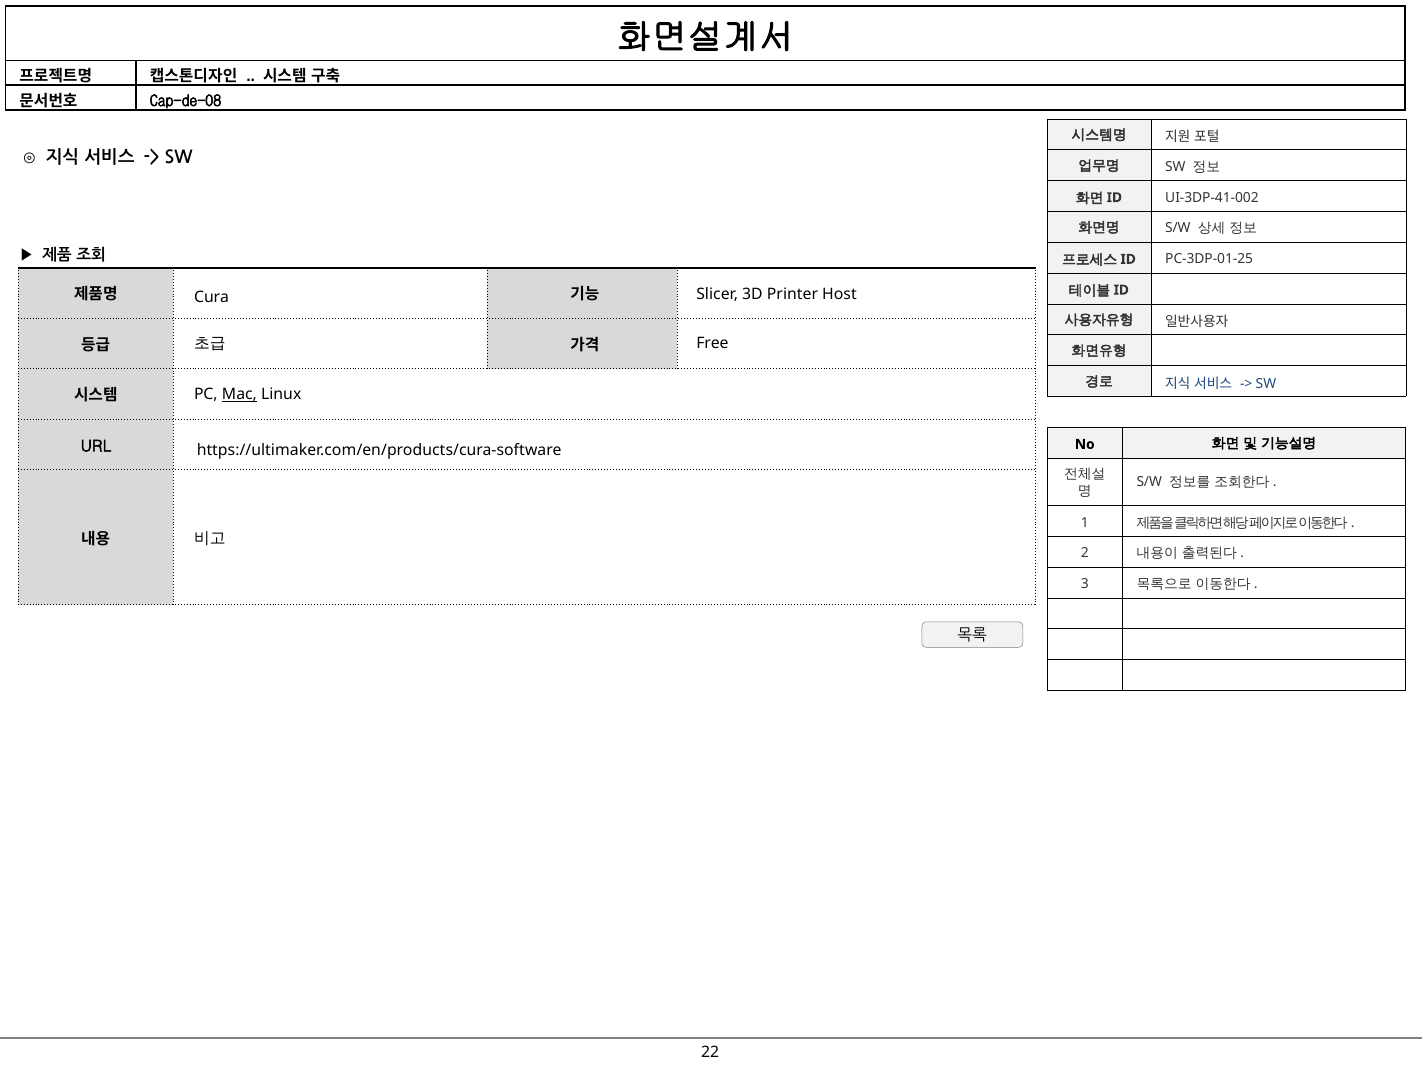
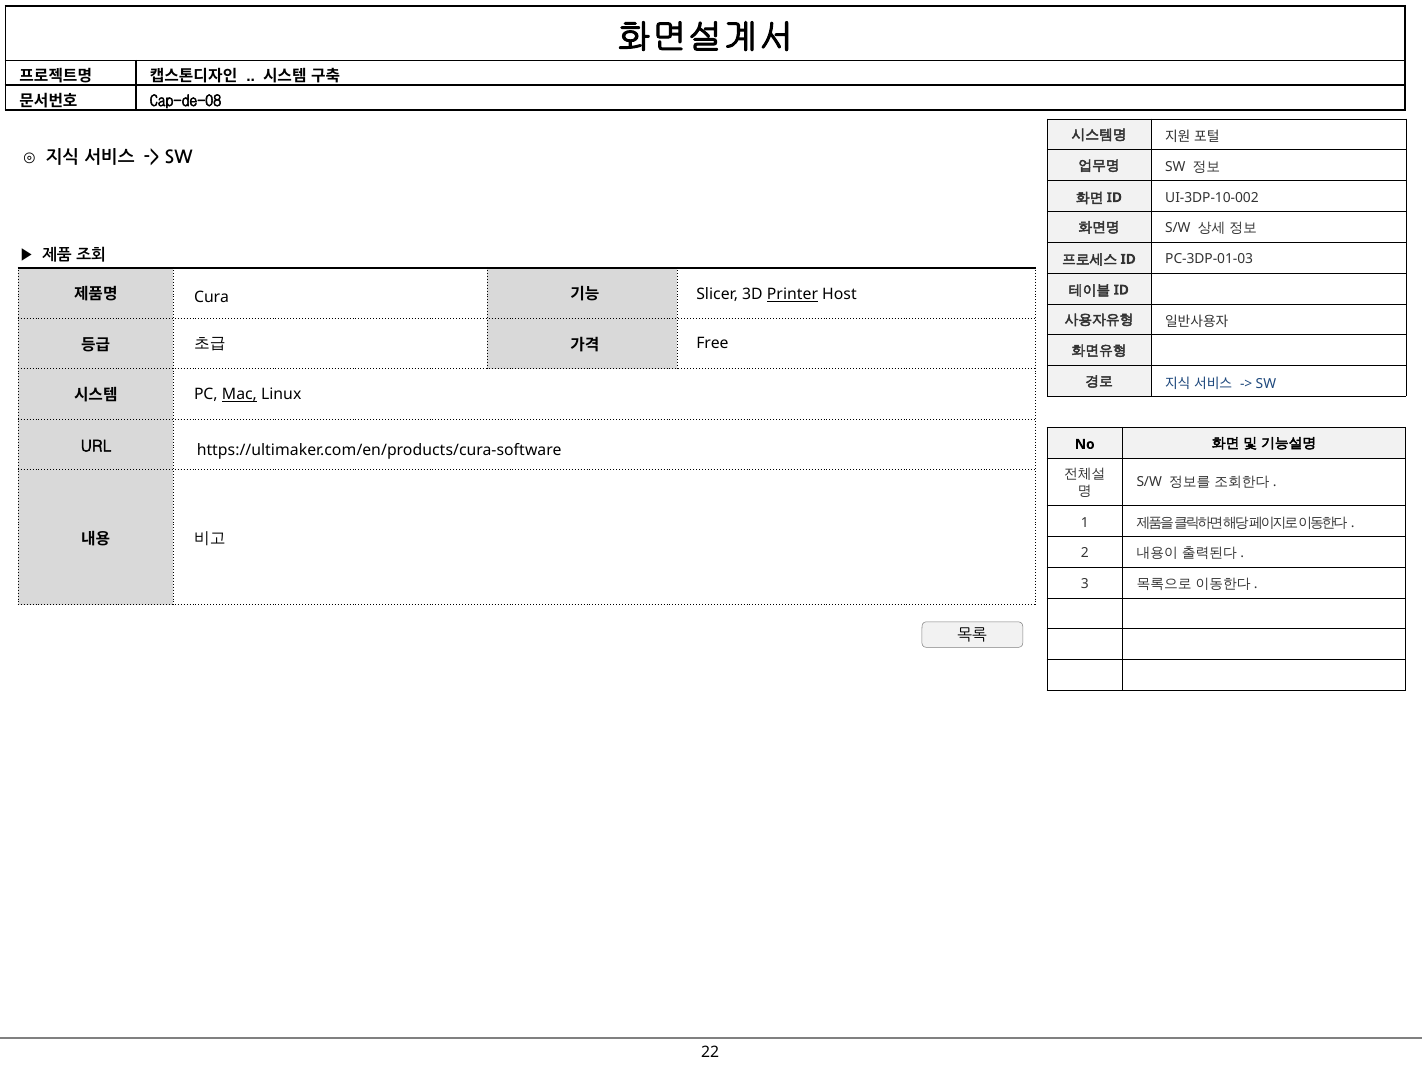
UI-3DP-41-002: UI-3DP-41-002 -> UI-3DP-10-002
PC-3DP-01-25: PC-3DP-01-25 -> PC-3DP-01-03
Printer underline: none -> present
